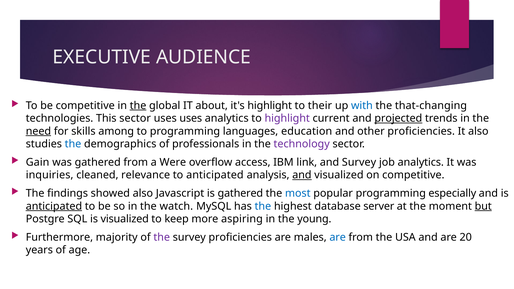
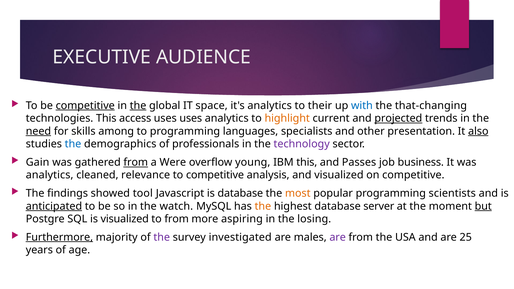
competitive at (85, 106) underline: none -> present
about: about -> space
it's highlight: highlight -> analytics
This sector: sector -> access
highlight at (287, 118) colour: purple -> orange
education: education -> specialists
other proficiencies: proficiencies -> presentation
also at (478, 131) underline: none -> present
from at (136, 162) underline: none -> present
access: access -> young
IBM link: link -> this
and Survey: Survey -> Passes
job analytics: analytics -> business
inquiries at (50, 175): inquiries -> analytics
to anticipated: anticipated -> competitive
and at (302, 175) underline: present -> none
showed also: also -> tool
is gathered: gathered -> database
most colour: blue -> orange
especially: especially -> scientists
the at (263, 206) colour: blue -> orange
to keep: keep -> from
young: young -> losing
Furthermore underline: none -> present
survey proficiencies: proficiencies -> investigated
are at (338, 237) colour: blue -> purple
20: 20 -> 25
